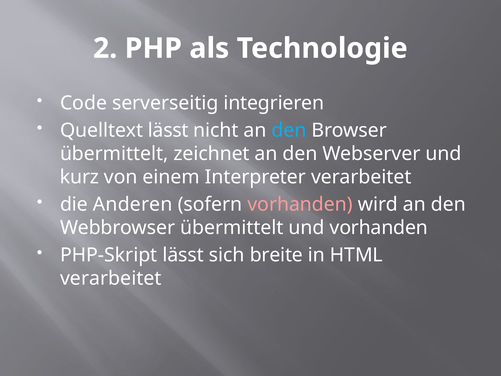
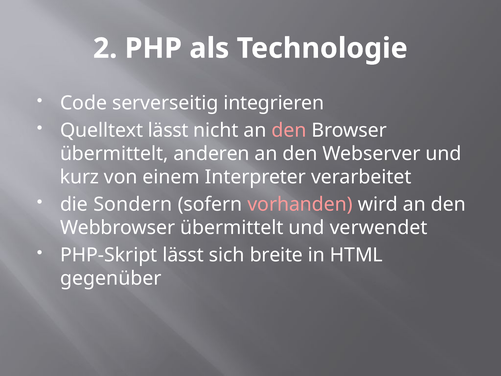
den at (289, 130) colour: light blue -> pink
zeichnet: zeichnet -> anderen
Anderen: Anderen -> Sondern
und vorhanden: vorhanden -> verwendet
verarbeitet at (111, 278): verarbeitet -> gegenüber
